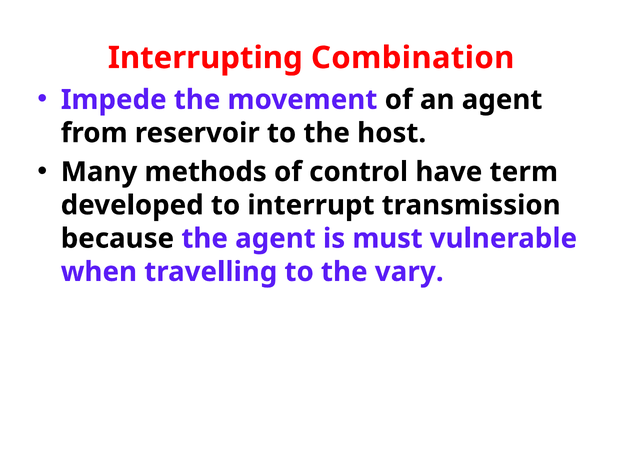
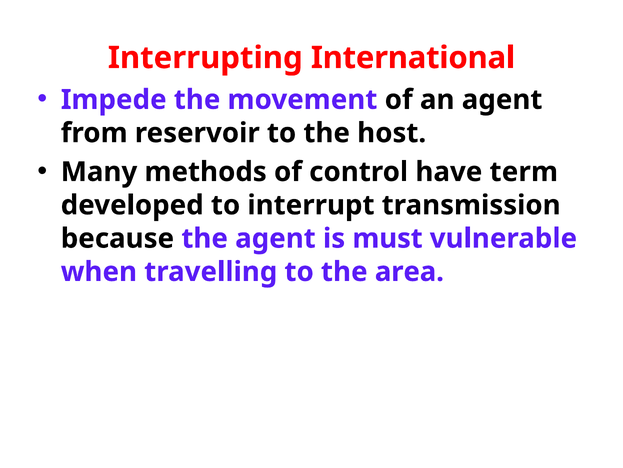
Combination: Combination -> International
vary: vary -> area
